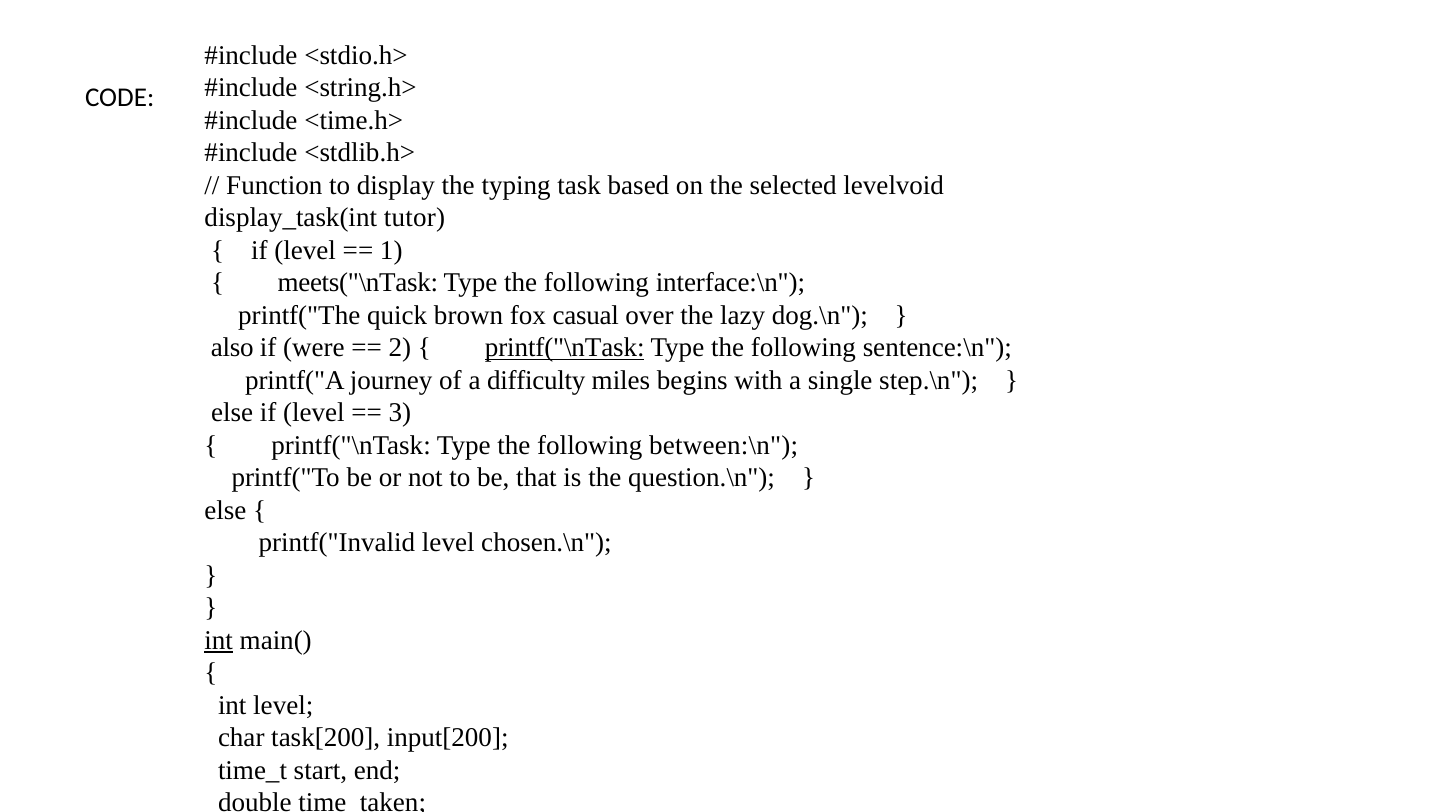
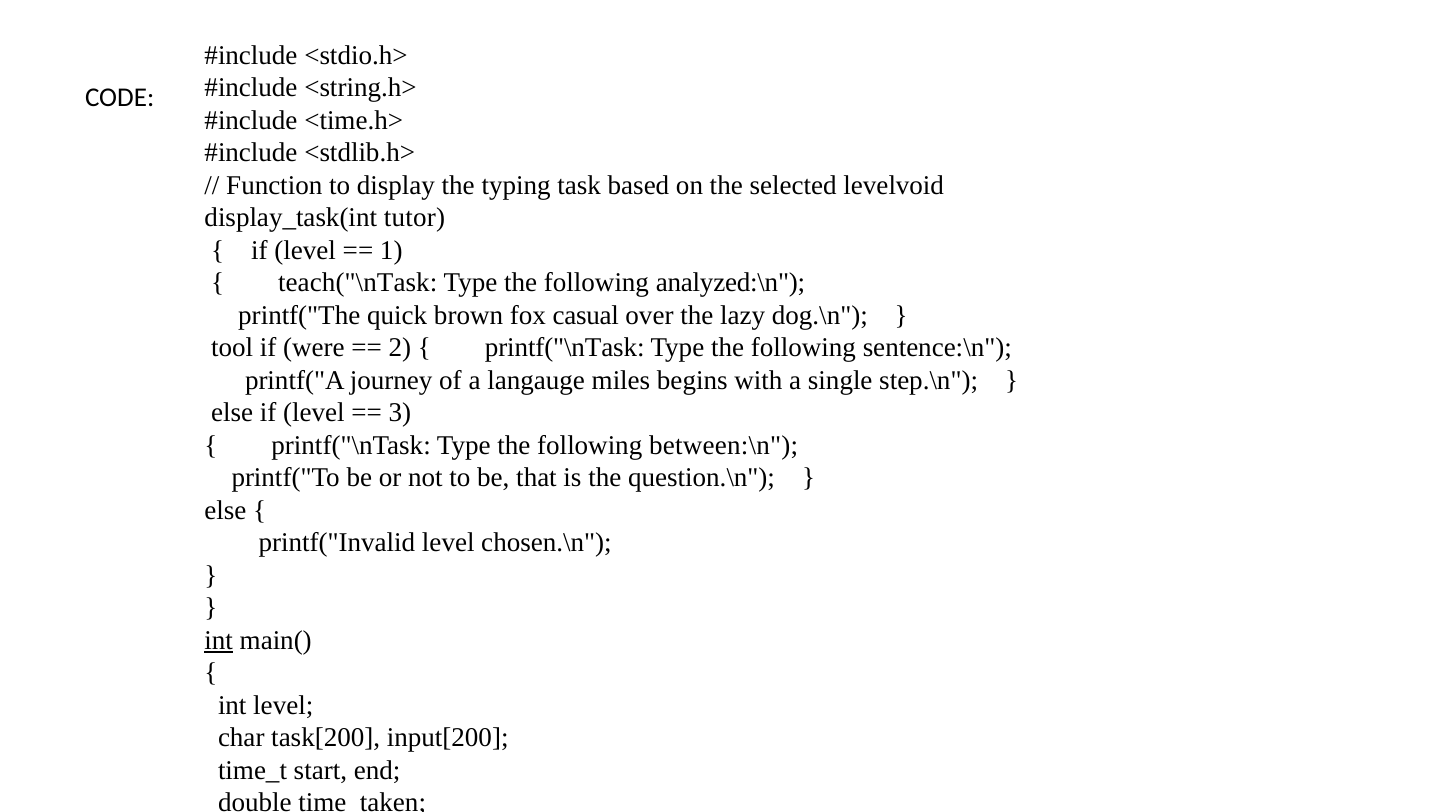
meets("\nTask: meets("\nTask -> teach("\nTask
interface:\n: interface:\n -> analyzed:\n
also: also -> tool
printf("\nTask at (565, 348) underline: present -> none
difficulty: difficulty -> langauge
